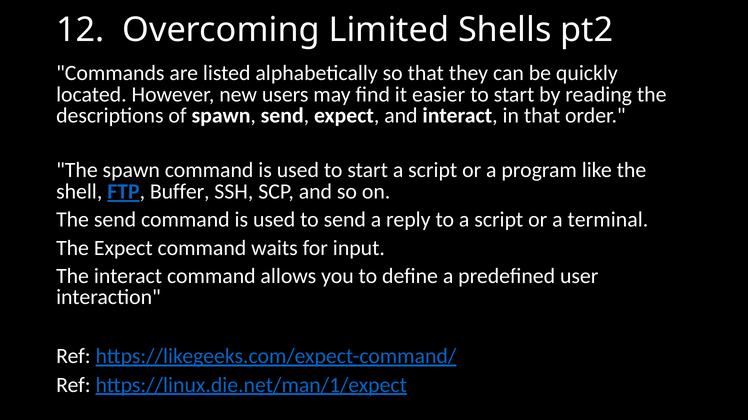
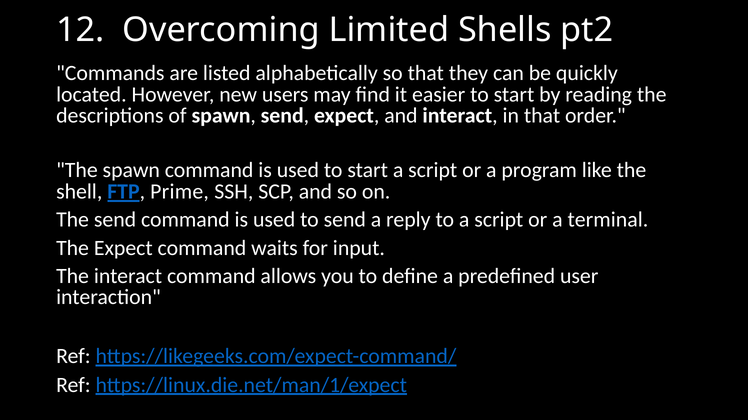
Buffer: Buffer -> Prime
